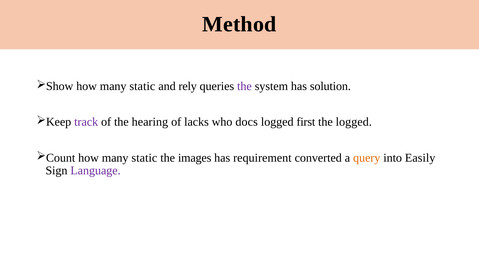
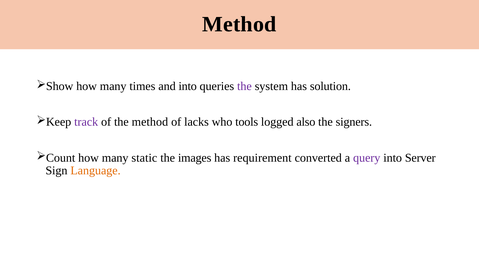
static at (142, 86): static -> times
and rely: rely -> into
the hearing: hearing -> method
docs: docs -> tools
first: first -> also
the logged: logged -> signers
query colour: orange -> purple
Easily: Easily -> Server
Language colour: purple -> orange
